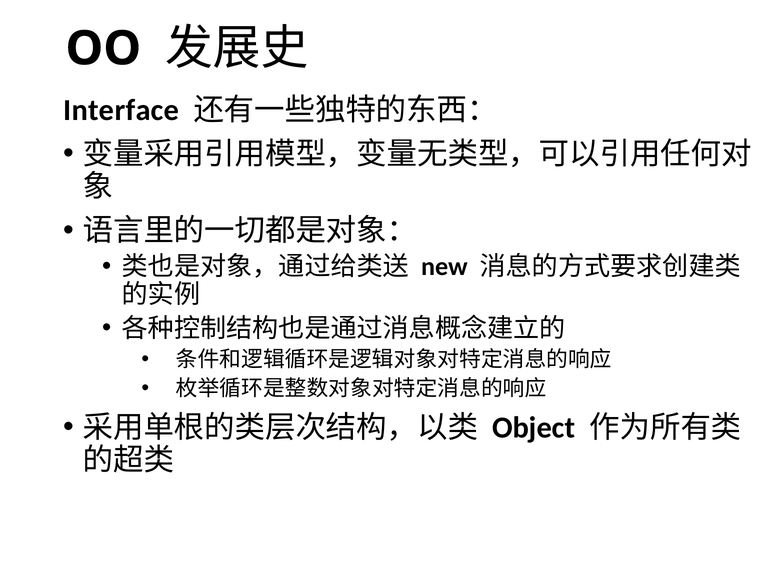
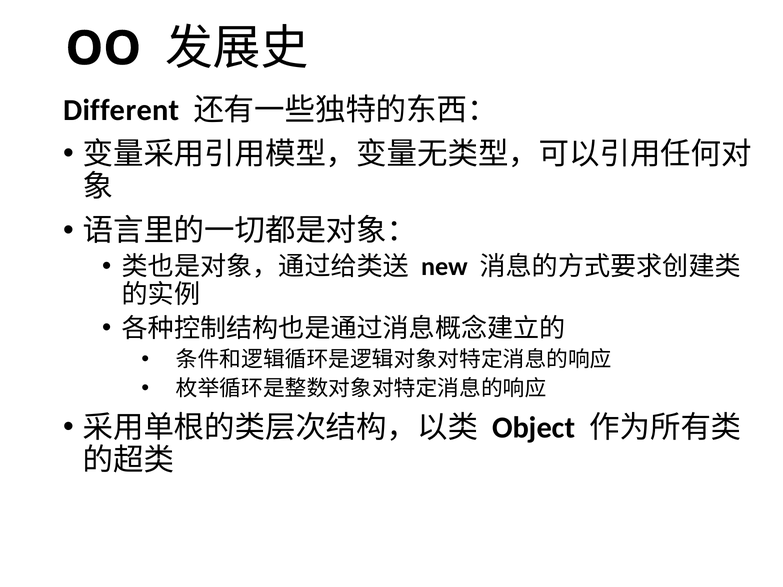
Interface: Interface -> Different
